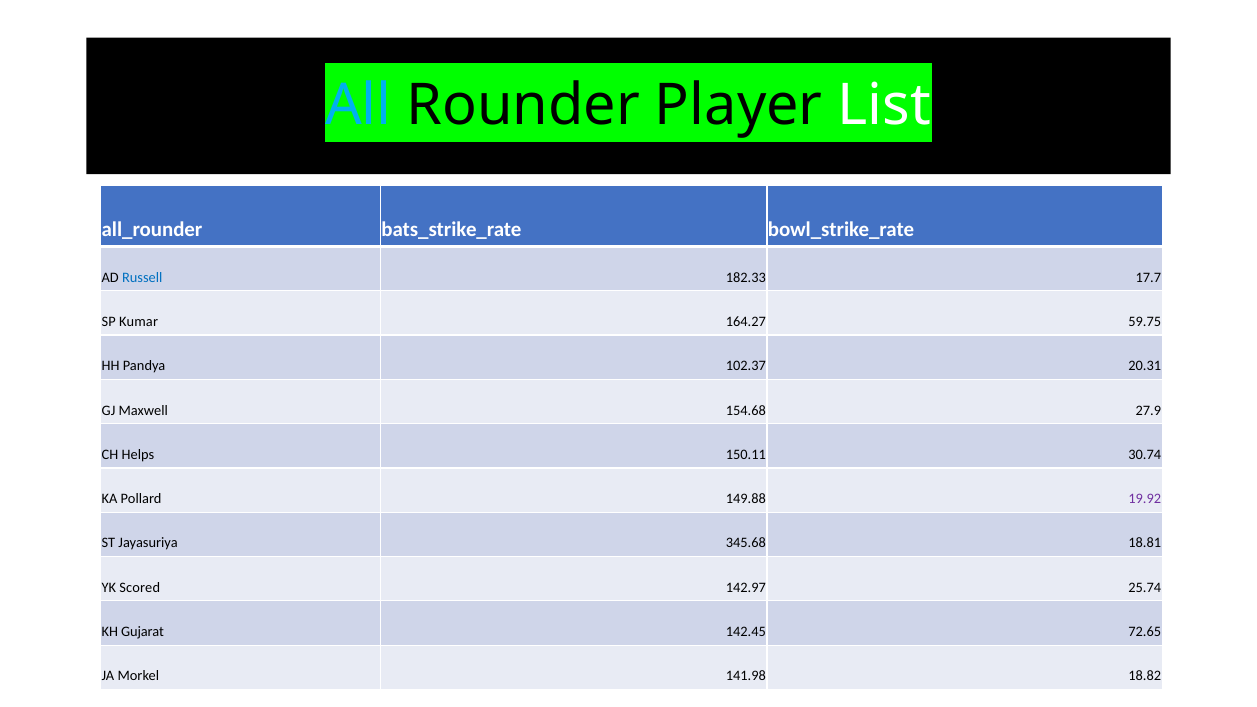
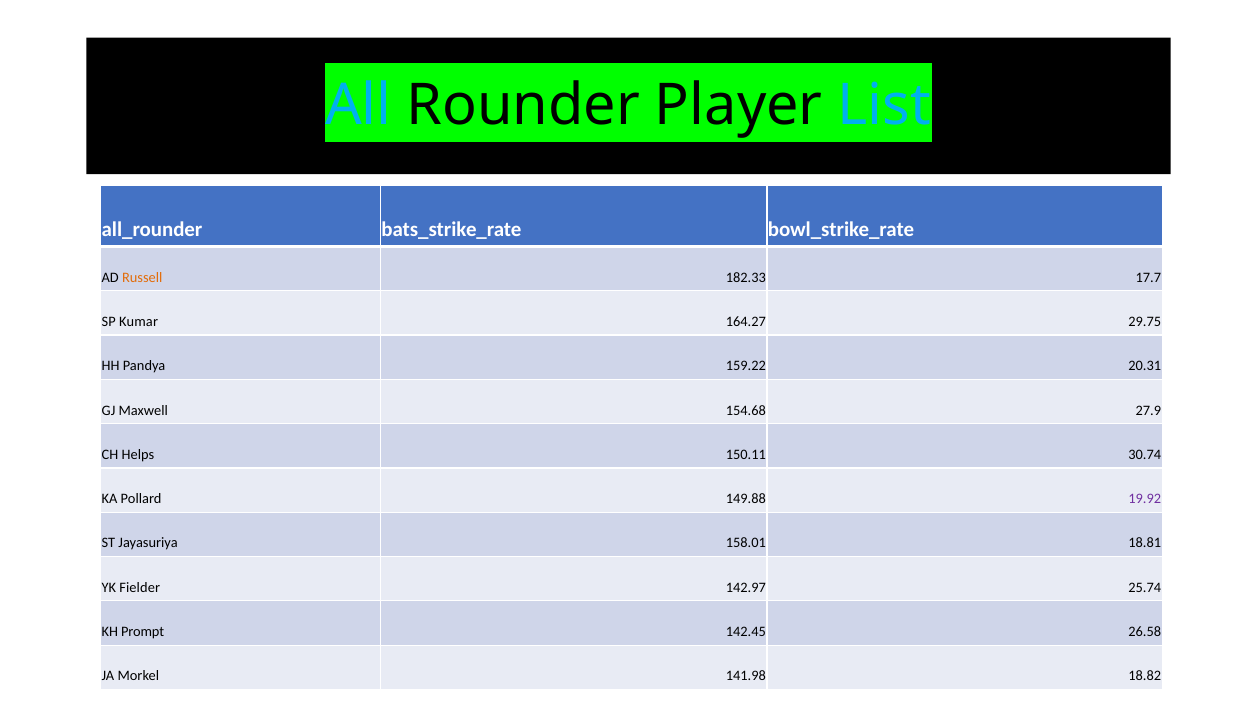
List colour: white -> light blue
Russell colour: blue -> orange
59.75: 59.75 -> 29.75
102.37: 102.37 -> 159.22
345.68: 345.68 -> 158.01
Scored: Scored -> Fielder
Gujarat: Gujarat -> Prompt
72.65: 72.65 -> 26.58
